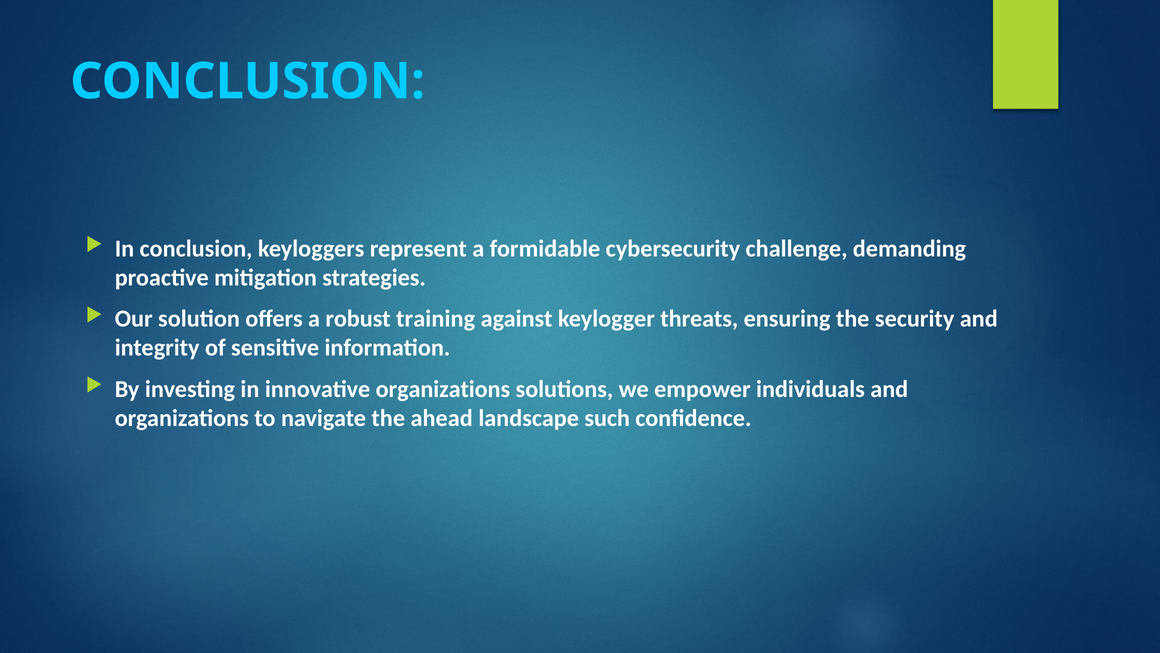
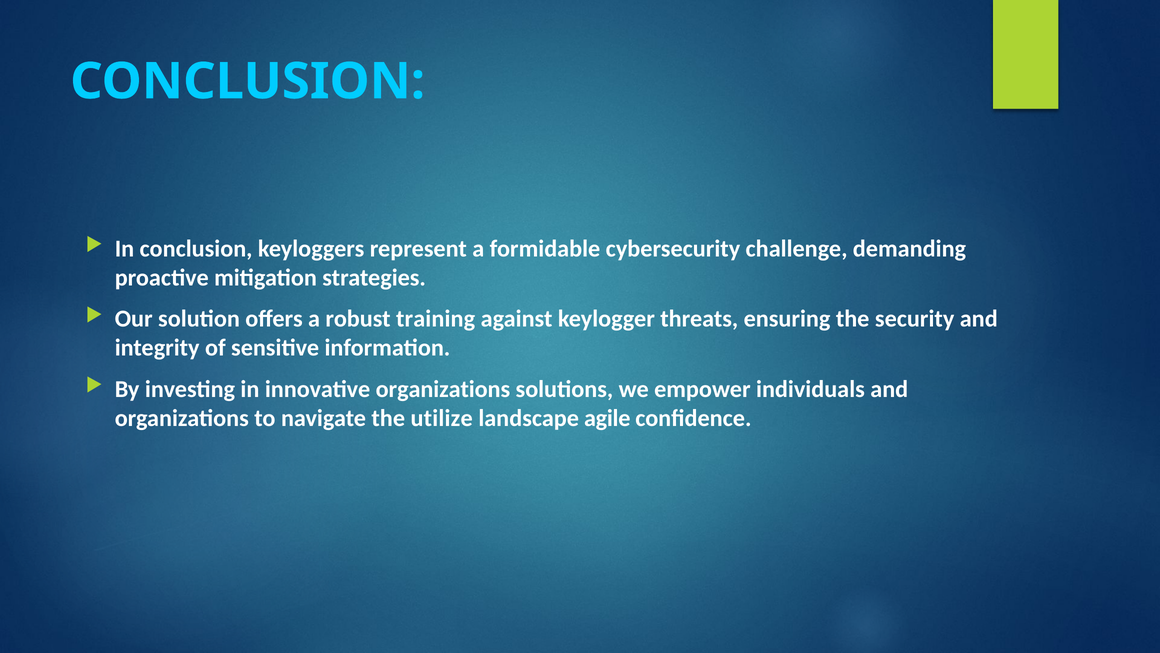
ahead: ahead -> utilize
such: such -> agile
